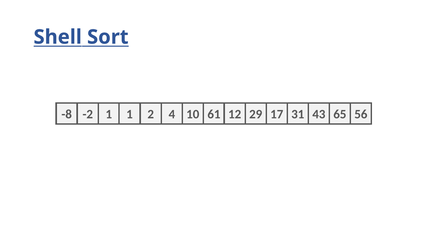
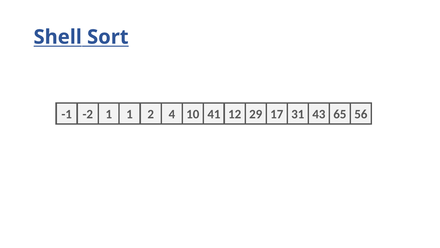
-8: -8 -> -1
61: 61 -> 41
